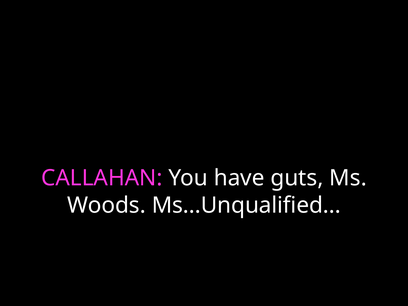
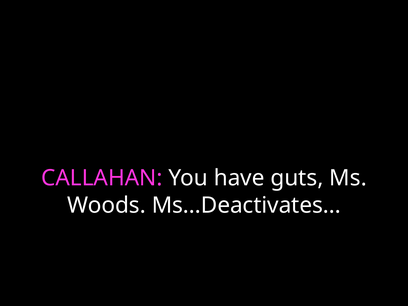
Ms...Unqualified: Ms...Unqualified -> Ms...Deactivates
